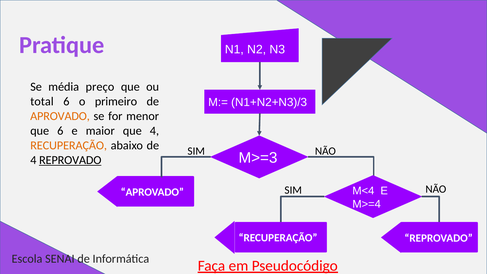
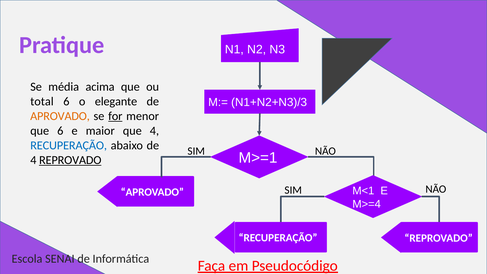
preço: preço -> acima
primeiro: primeiro -> elegante
for underline: none -> present
RECUPERAÇÃO at (69, 145) colour: orange -> blue
M>=3: M>=3 -> M>=1
M<4: M<4 -> M<1
